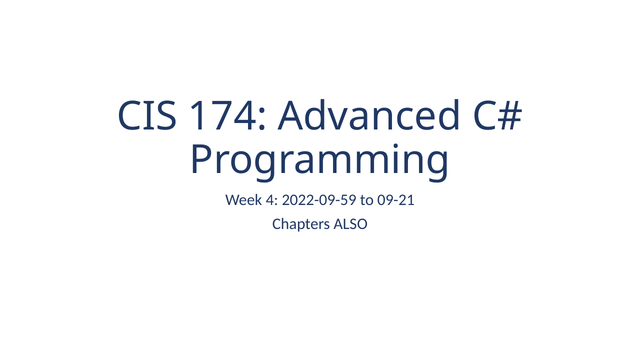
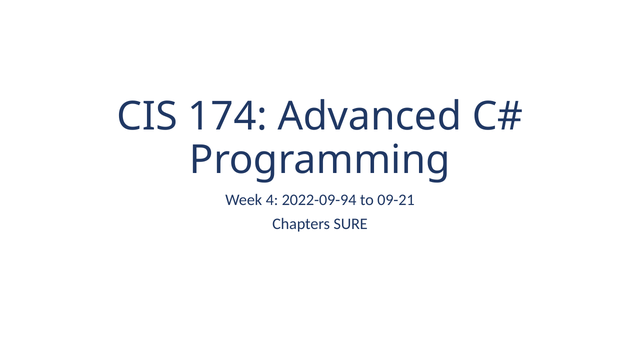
2022-09-59: 2022-09-59 -> 2022-09-94
ALSO: ALSO -> SURE
